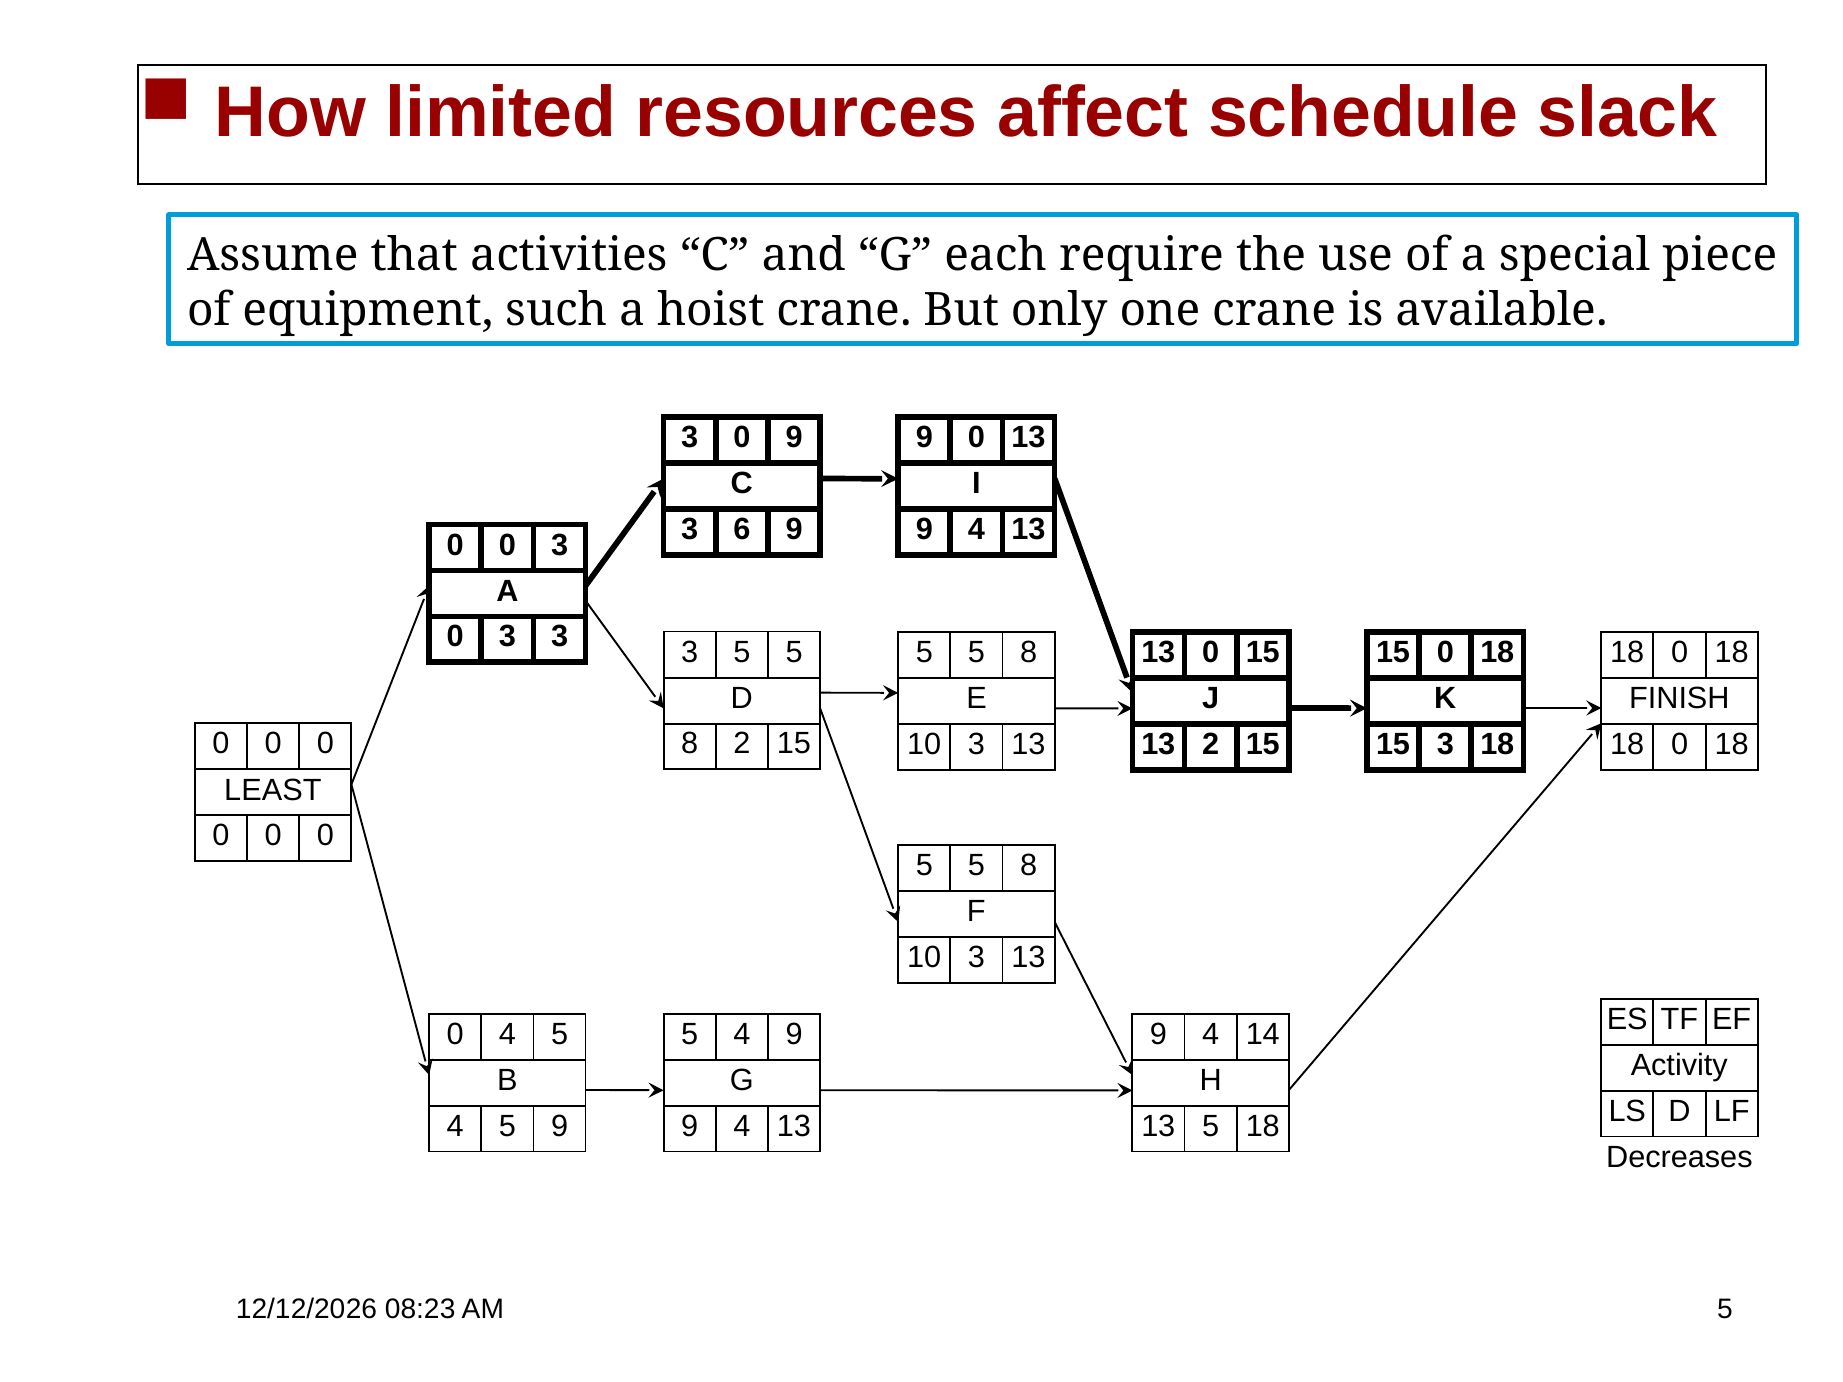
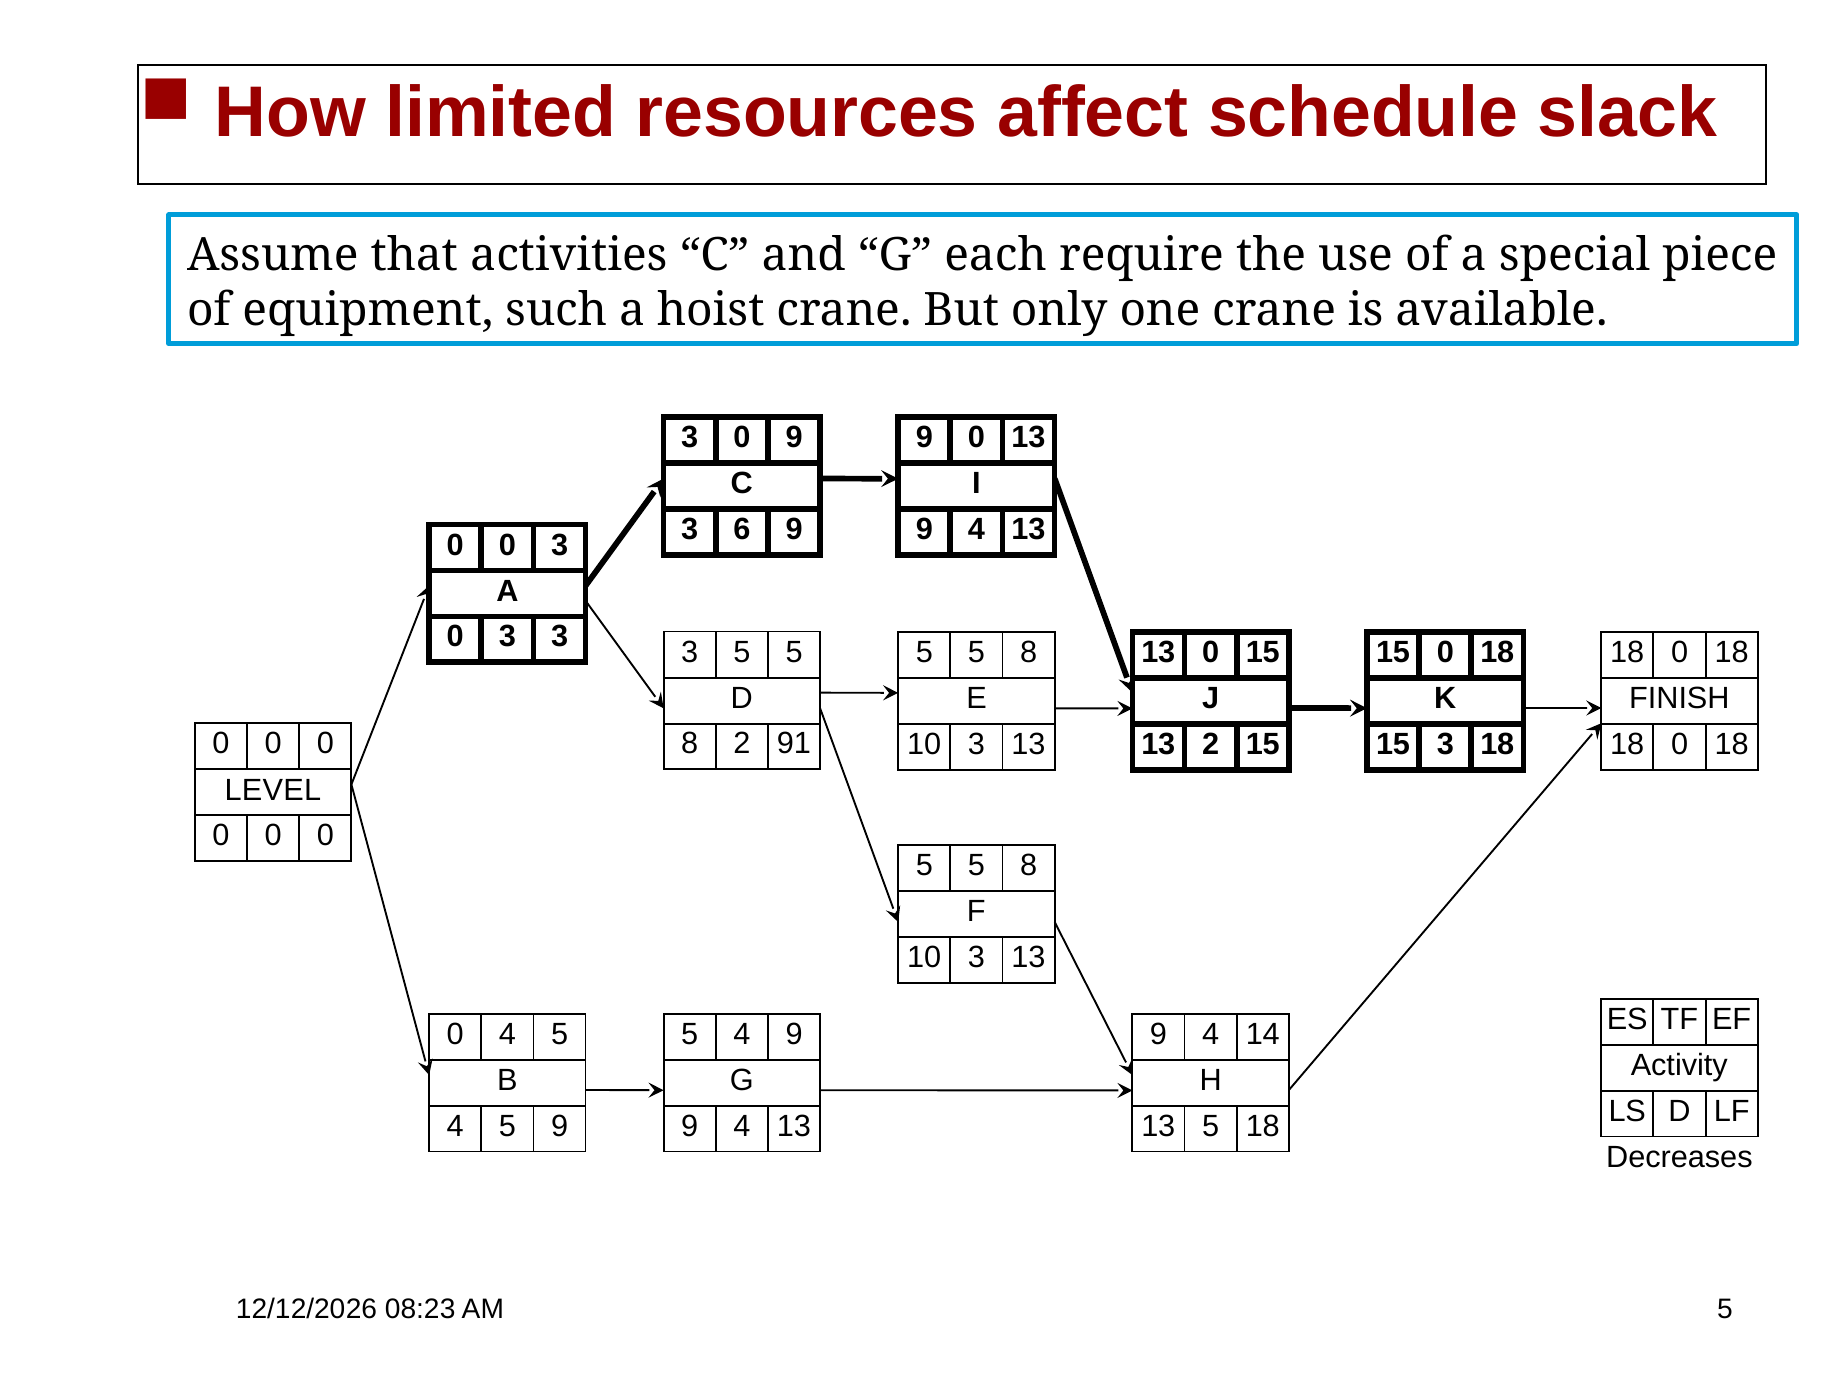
8 2 15: 15 -> 91
LEAST: LEAST -> LEVEL
